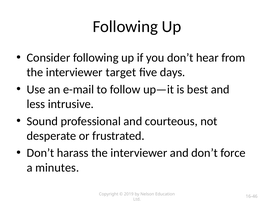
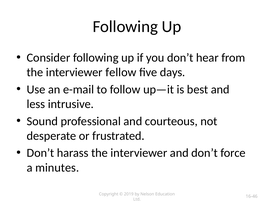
target: target -> fellow
